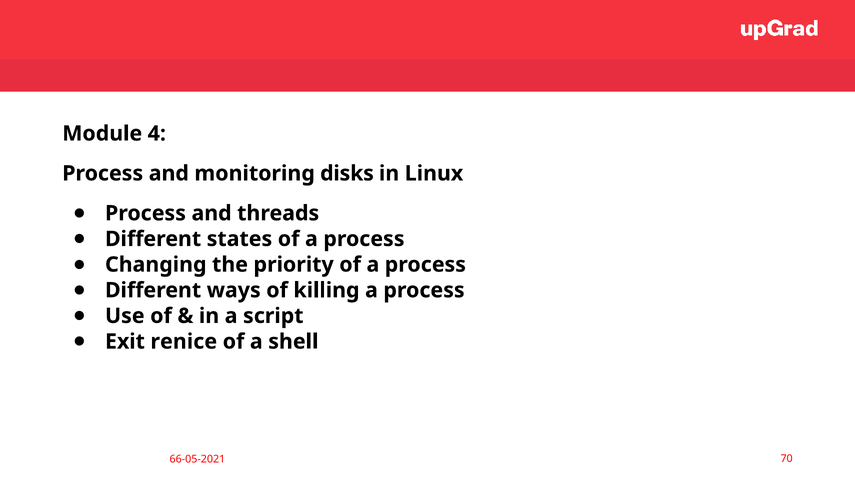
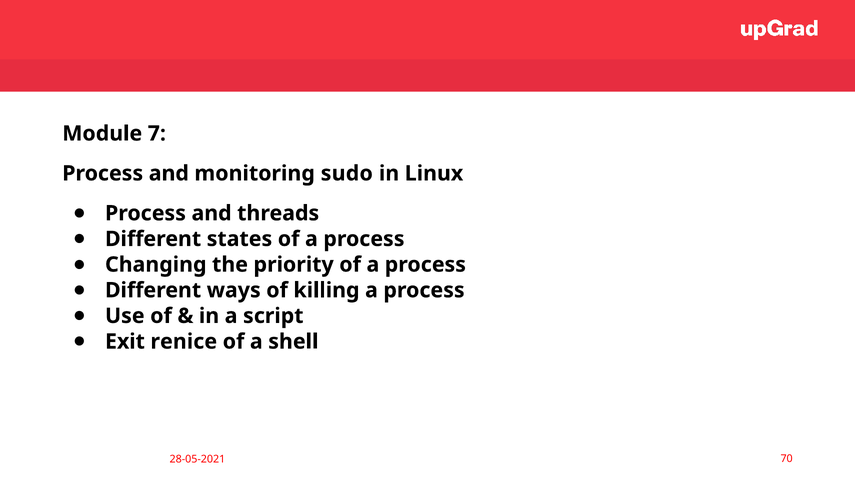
4: 4 -> 7
disks: disks -> sudo
66-05-2021: 66-05-2021 -> 28-05-2021
